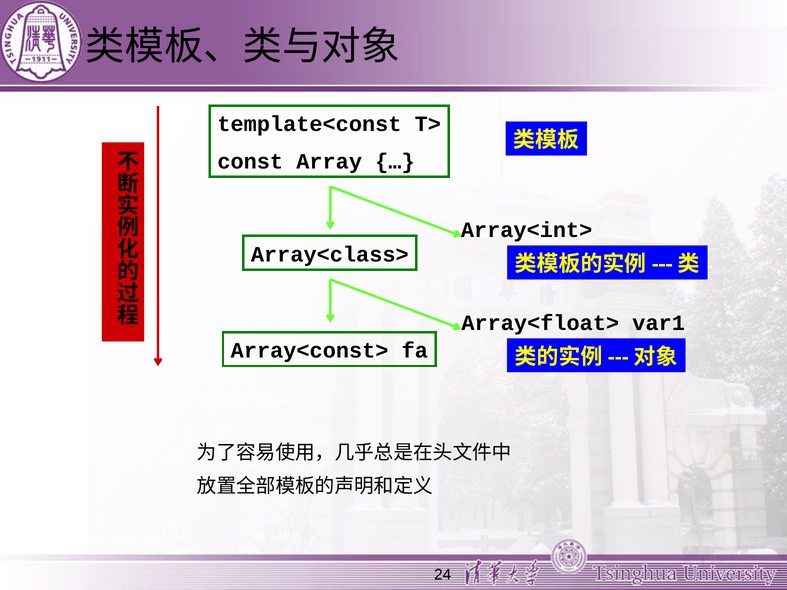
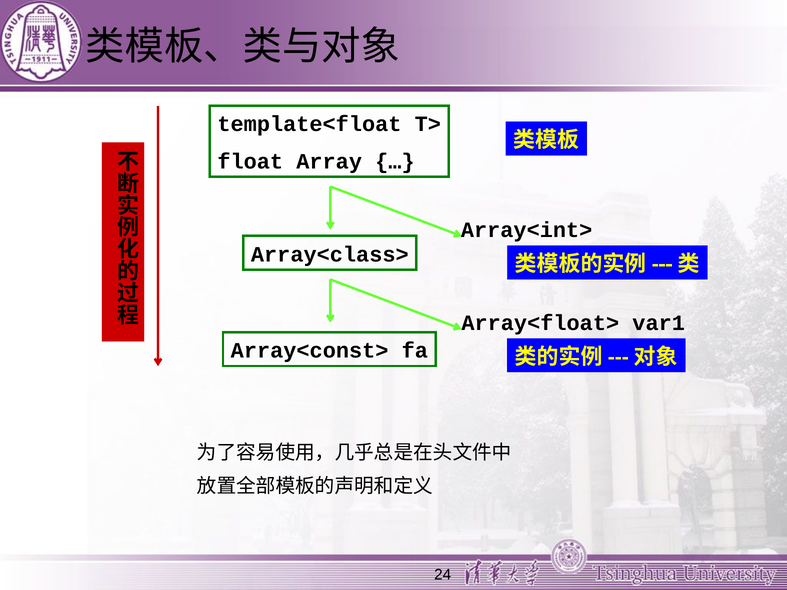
template<const: template<const -> template<float
const: const -> float
